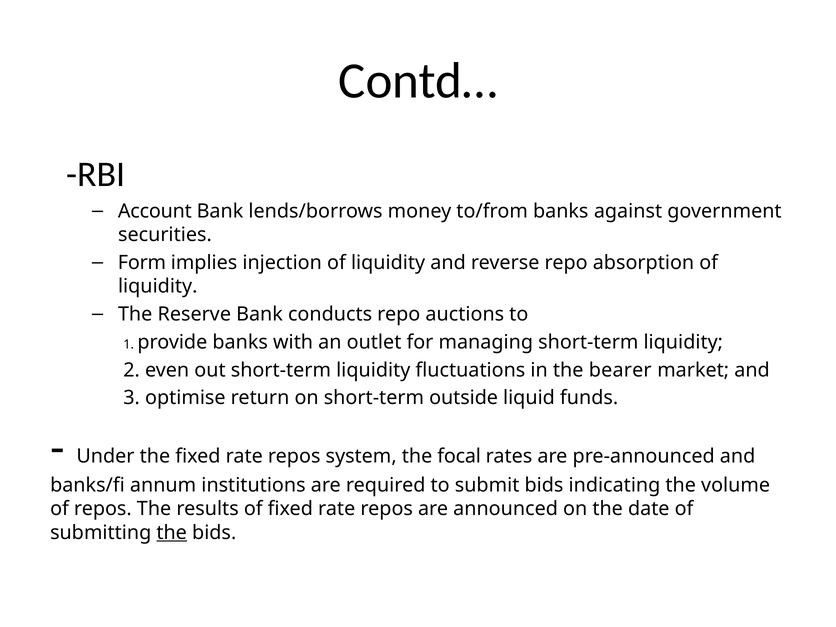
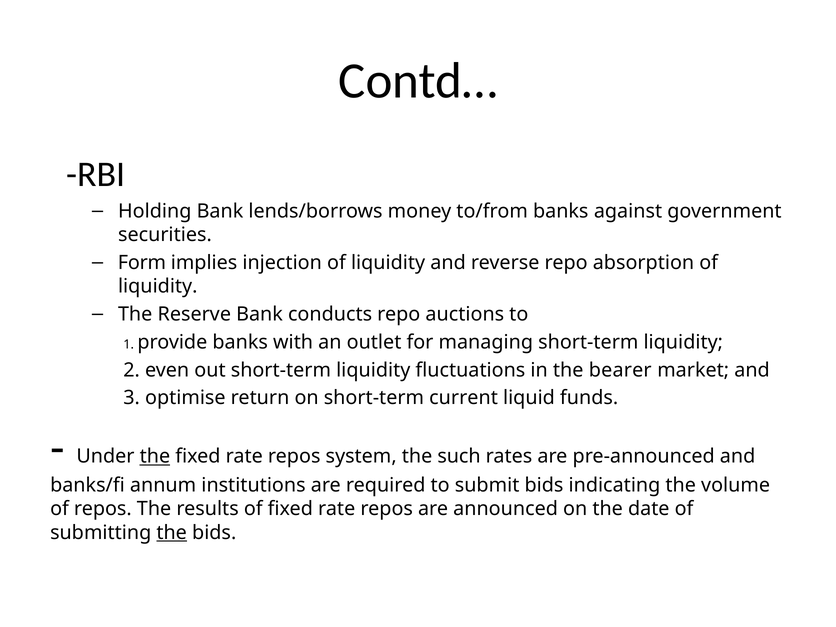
Account: Account -> Holding
outside: outside -> current
the at (155, 456) underline: none -> present
focal: focal -> such
